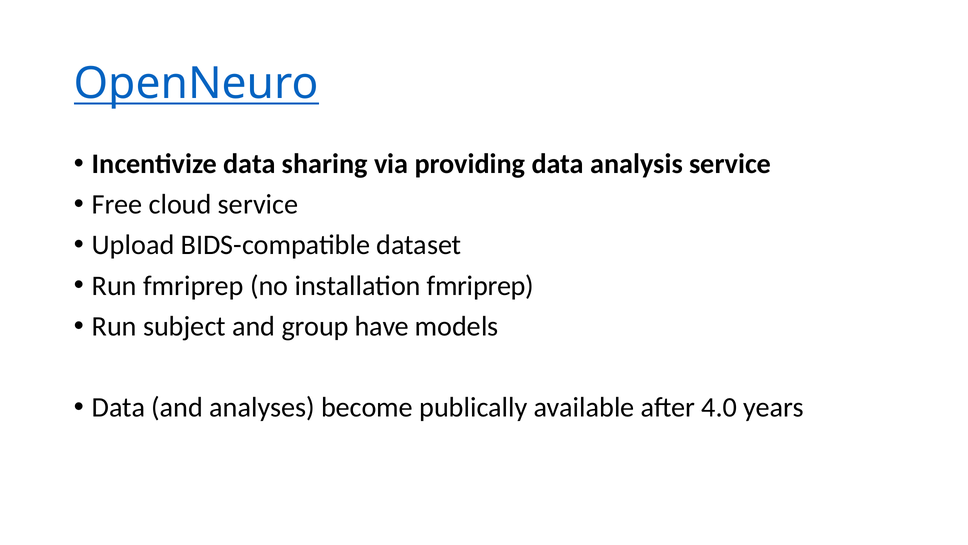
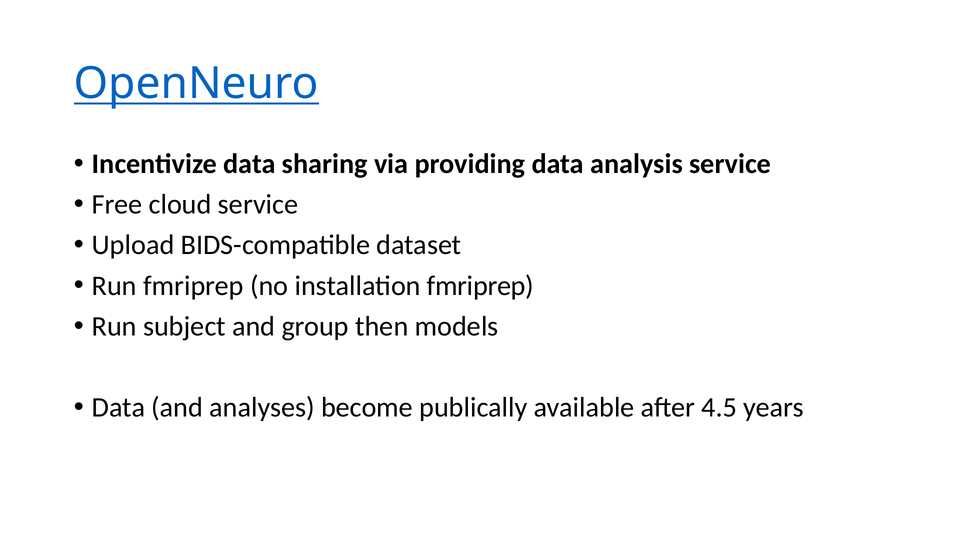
have: have -> then
4.0: 4.0 -> 4.5
